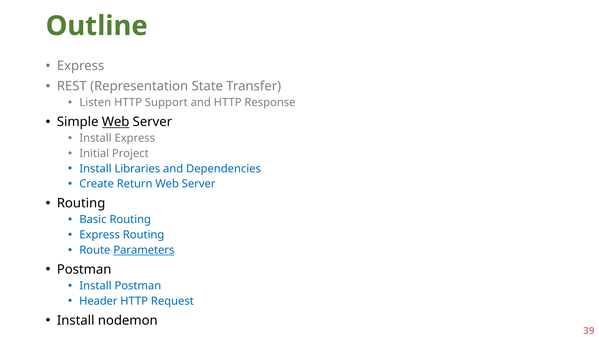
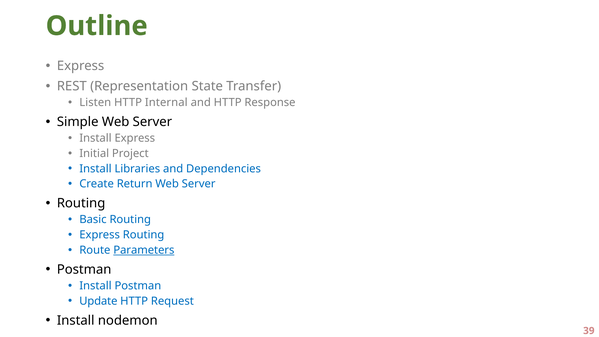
Support: Support -> Internal
Web at (116, 122) underline: present -> none
Header: Header -> Update
